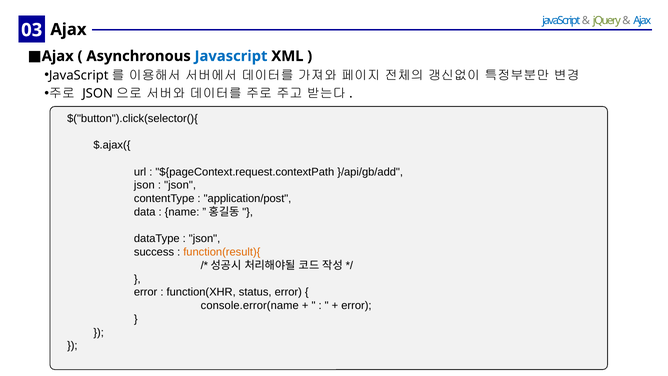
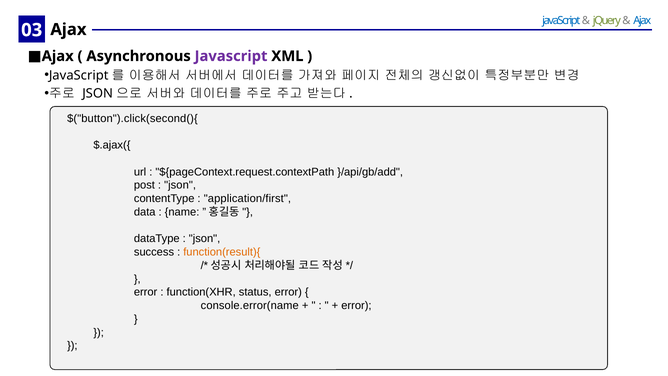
Javascript at (231, 56) colour: blue -> purple
$("button").click(selector(){: $("button").click(selector(){ -> $("button").click(second(){
json at (144, 185): json -> post
application/post: application/post -> application/first
